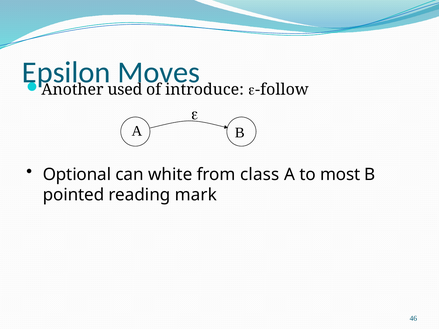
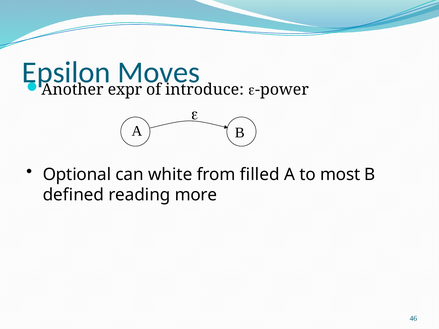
used: used -> expr
follow: follow -> power
class: class -> filled
pointed: pointed -> defined
mark: mark -> more
